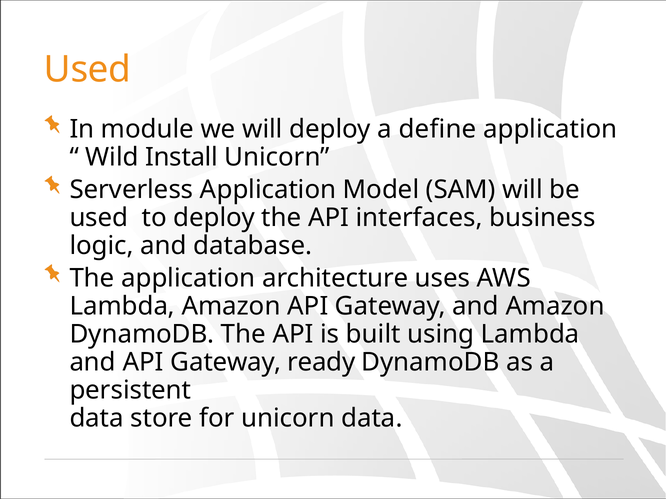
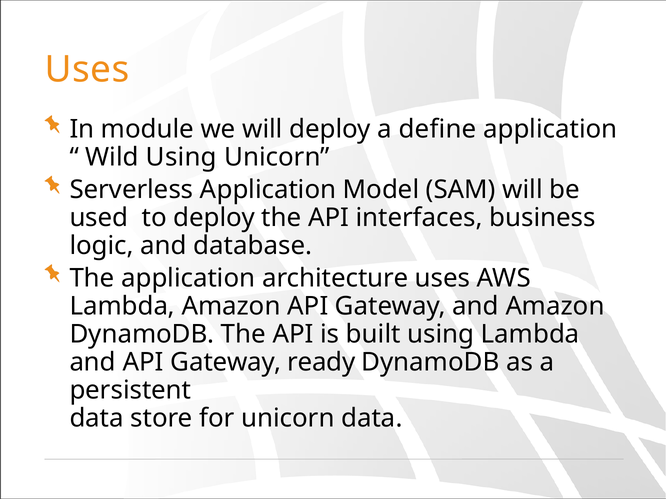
Used at (88, 69): Used -> Uses
Wild Install: Install -> Using
